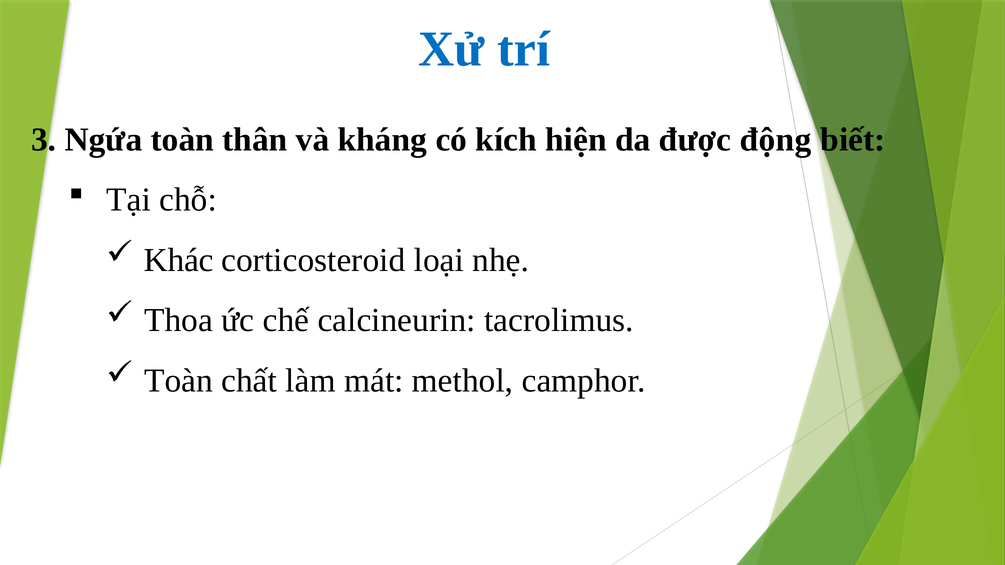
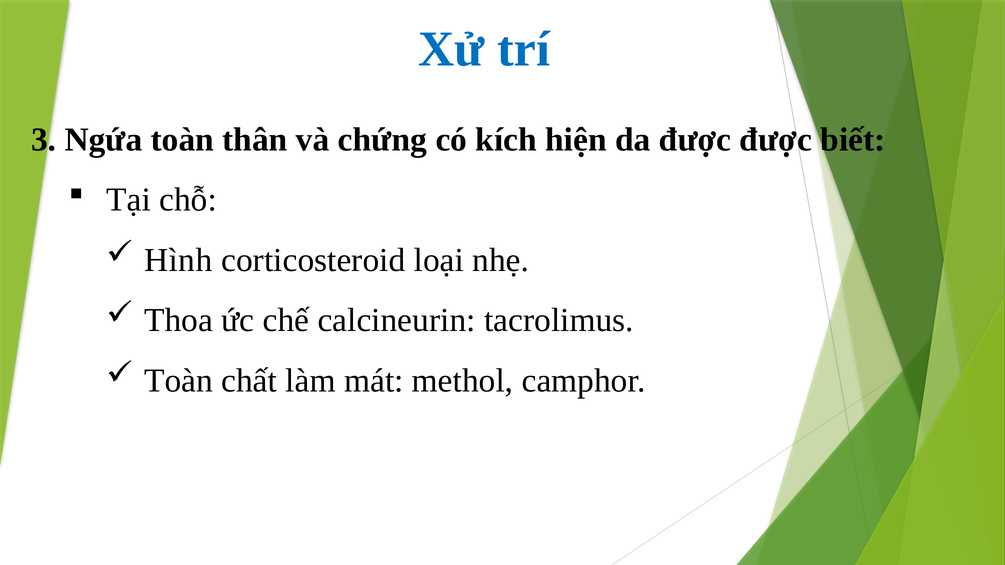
kháng: kháng -> chứng
được động: động -> được
Khác: Khác -> Hình
